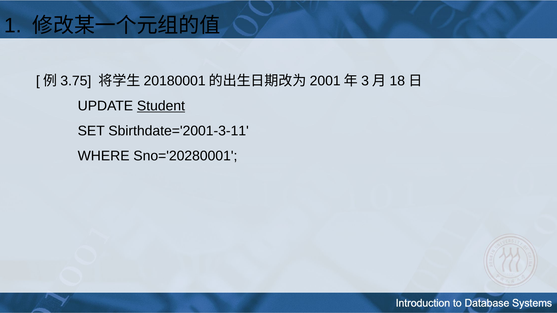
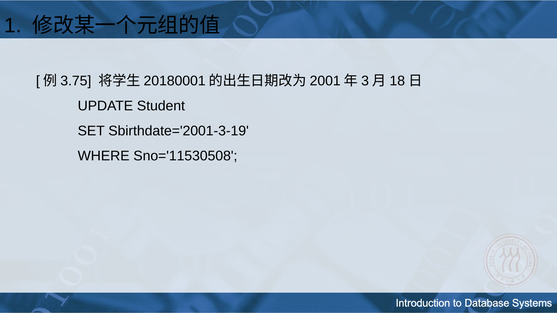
Student underline: present -> none
Sbirthdate='2001-3-11: Sbirthdate='2001-3-11 -> Sbirthdate='2001-3-19
Sno='20280001: Sno='20280001 -> Sno='11530508
